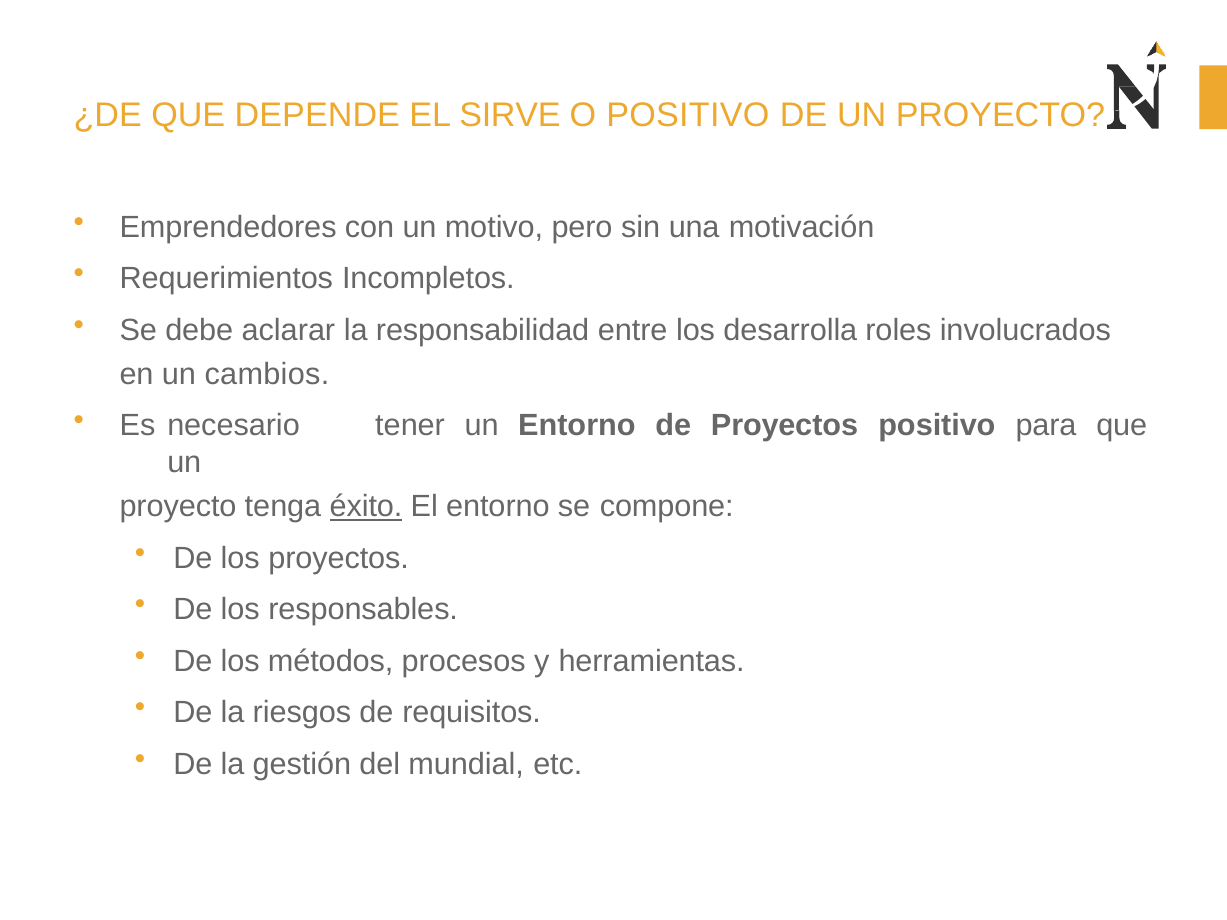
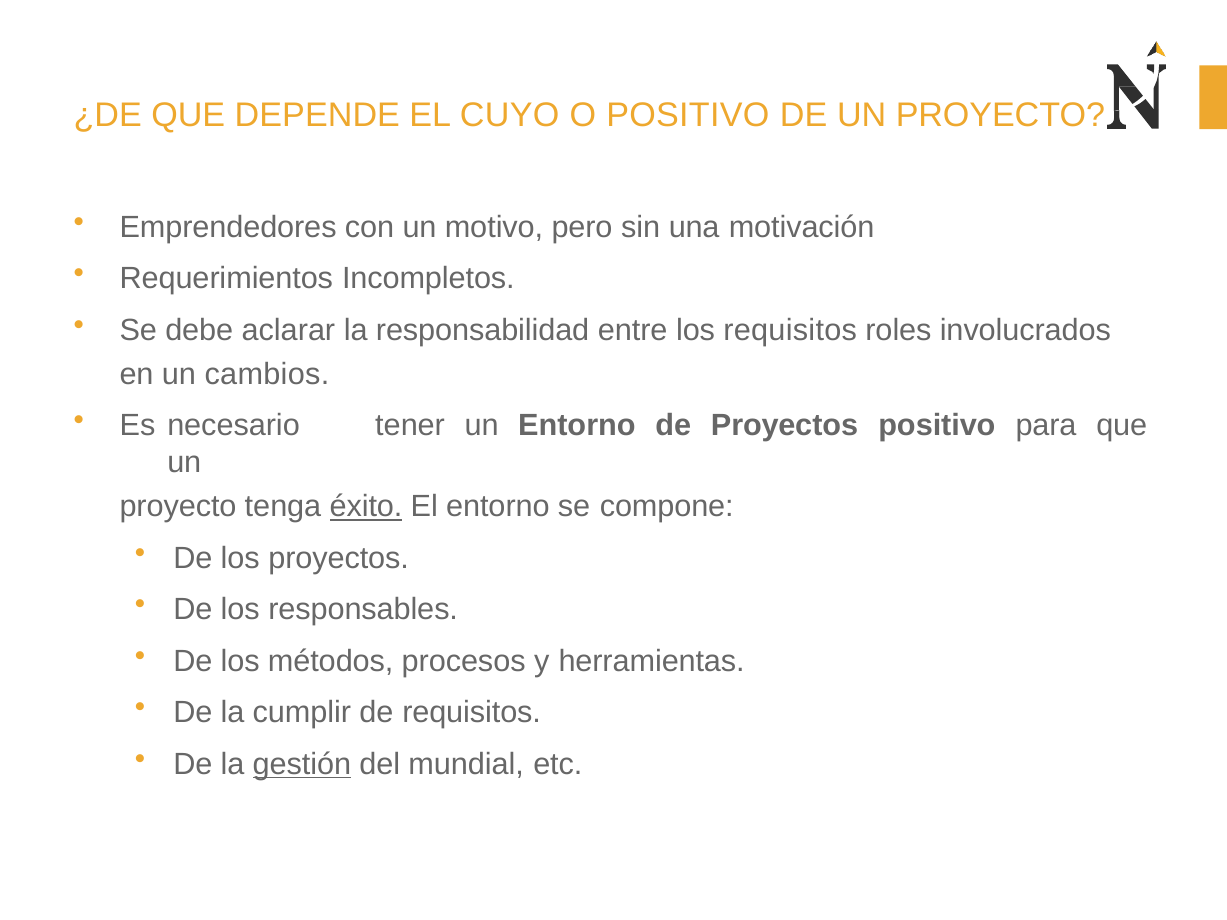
SIRVE: SIRVE -> CUYO
los desarrolla: desarrolla -> requisitos
riesgos: riesgos -> cumplir
gestión underline: none -> present
